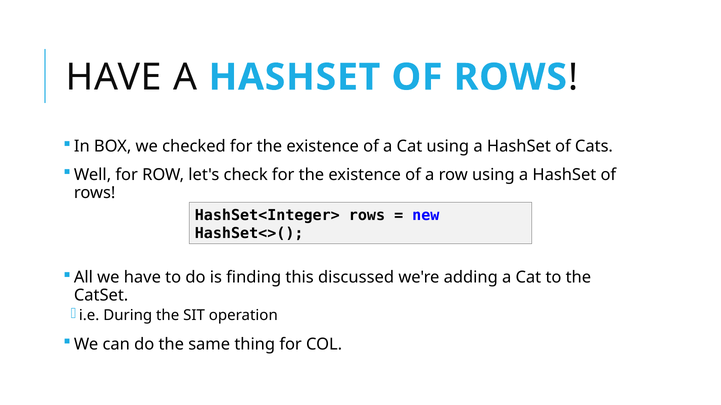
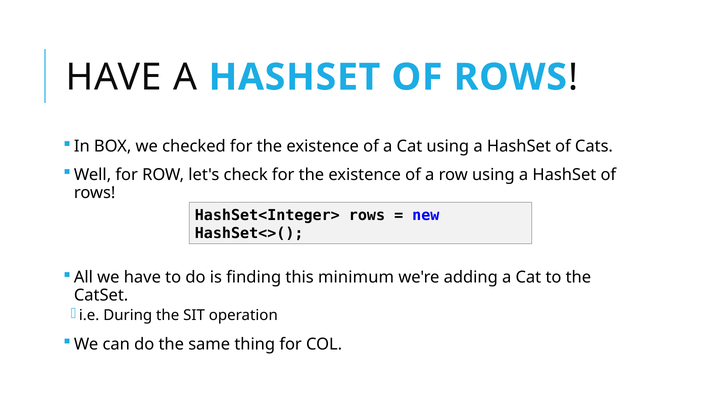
discussed: discussed -> minimum
